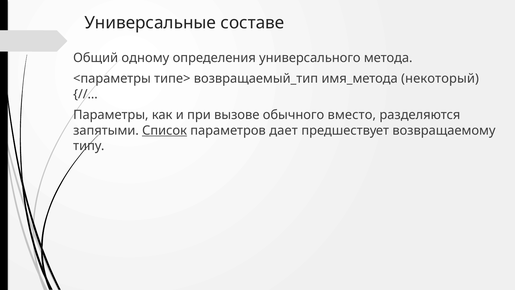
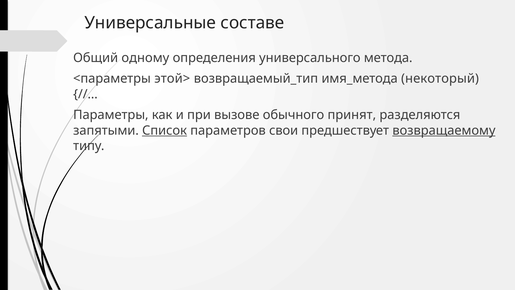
типе>: типе> -> этой>
вместо: вместо -> принят
дает: дает -> свои
возвращаемому underline: none -> present
